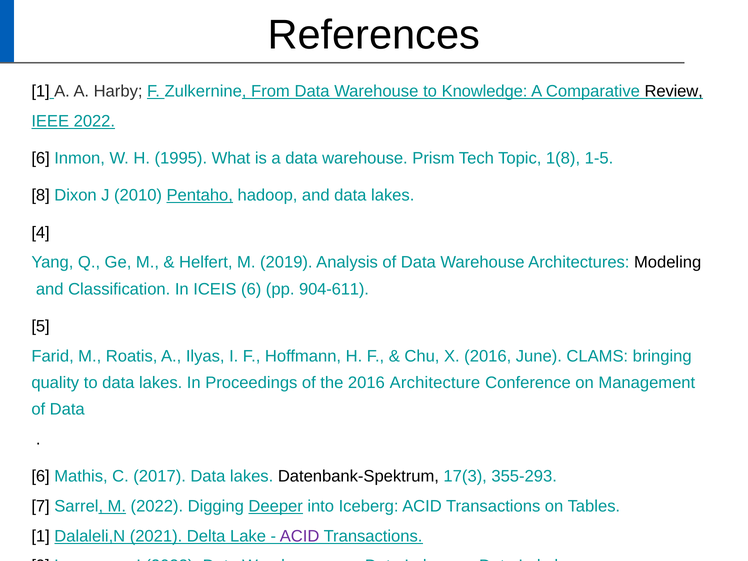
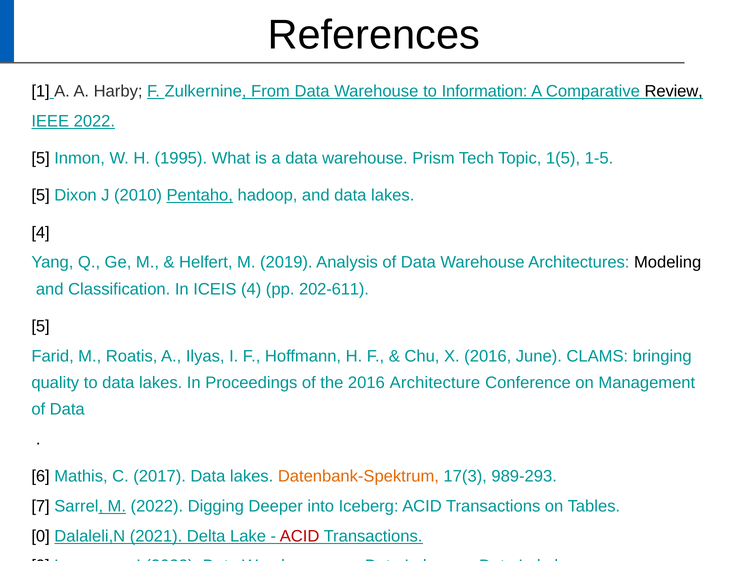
Knowledge: Knowledge -> Information
6 at (41, 158): 6 -> 5
1(8: 1(8 -> 1(5
8 at (41, 195): 8 -> 5
ICEIS 6: 6 -> 4
904-611: 904-611 -> 202-611
Datenbank-Spektrum colour: black -> orange
355-293: 355-293 -> 989-293
Deeper underline: present -> none
1 at (41, 536): 1 -> 0
ACID at (300, 536) colour: purple -> red
